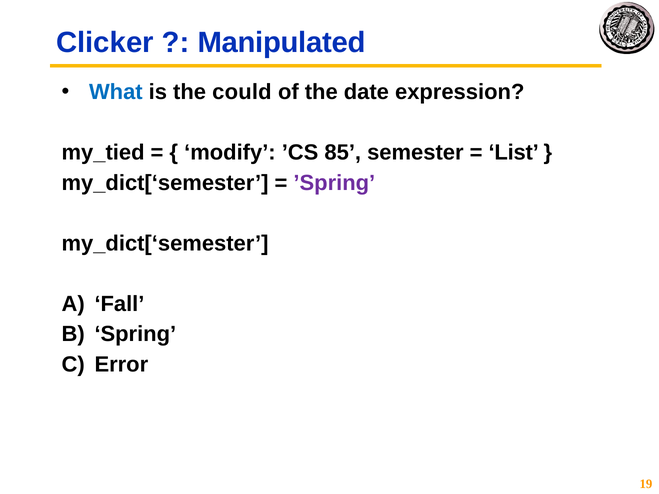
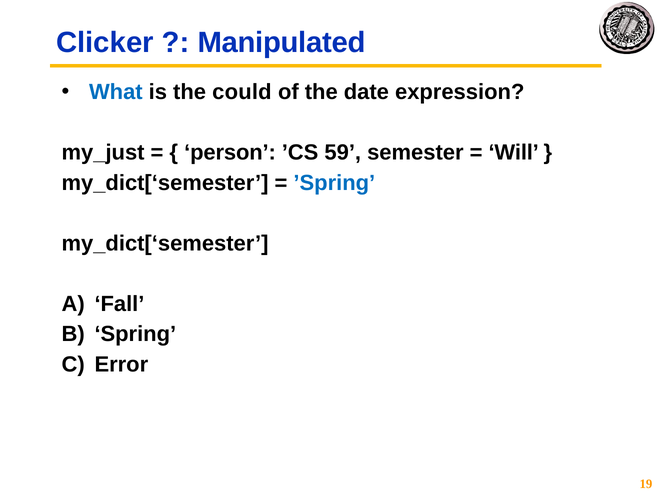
my_tied: my_tied -> my_just
modify: modify -> person
85: 85 -> 59
List: List -> Will
’Spring colour: purple -> blue
